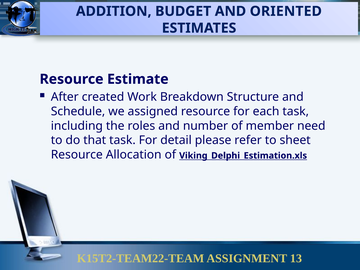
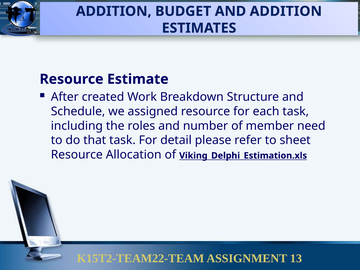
AND ORIENTED: ORIENTED -> ADDITION
